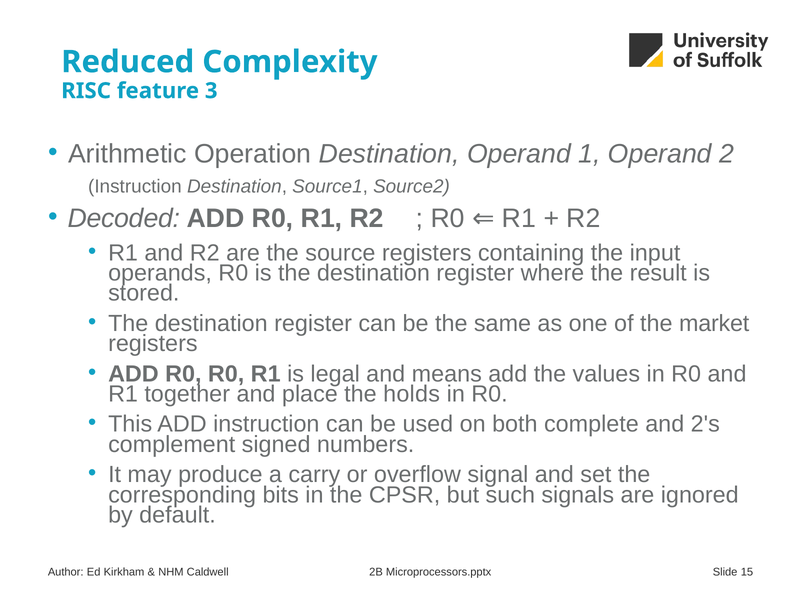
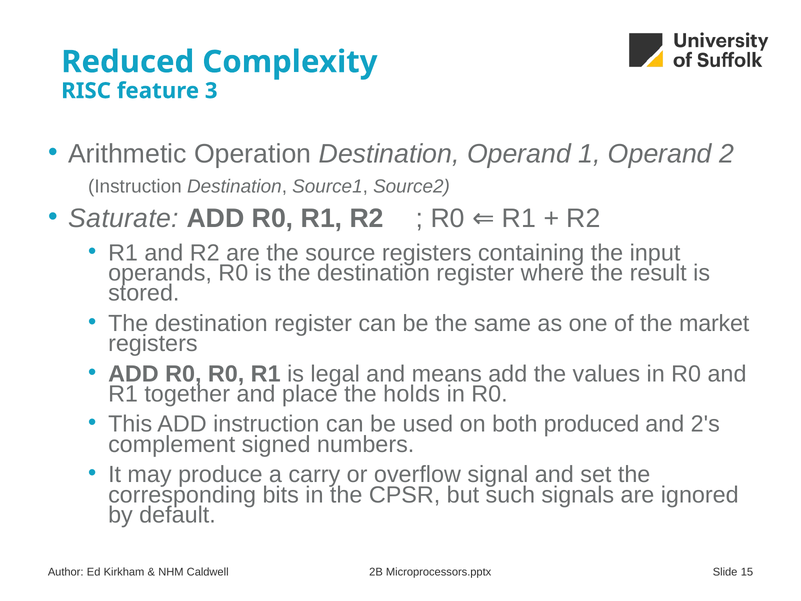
Decoded: Decoded -> Saturate
complete: complete -> produced
